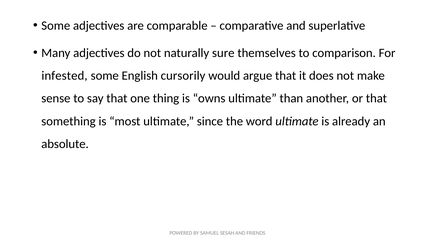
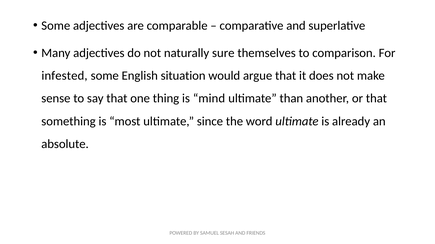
cursorily: cursorily -> situation
owns: owns -> mind
